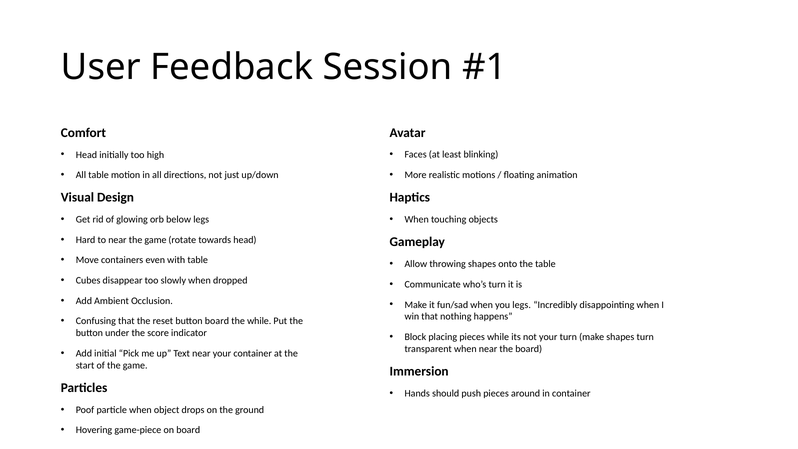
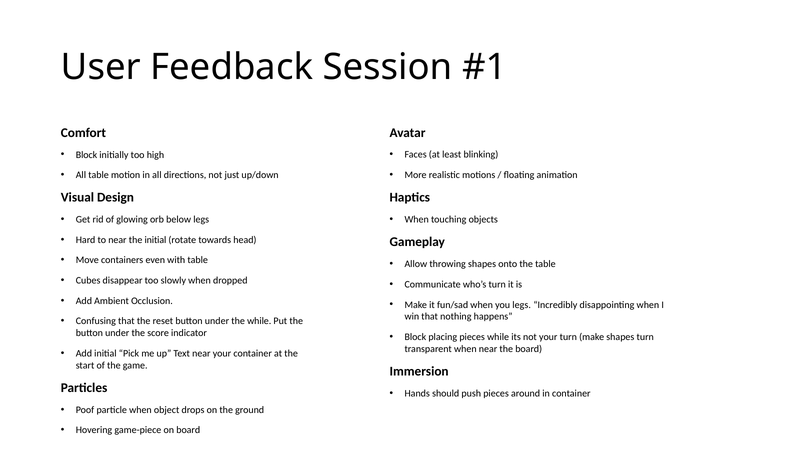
Head at (86, 155): Head -> Block
game at (155, 240): game -> initial
reset button board: board -> under
